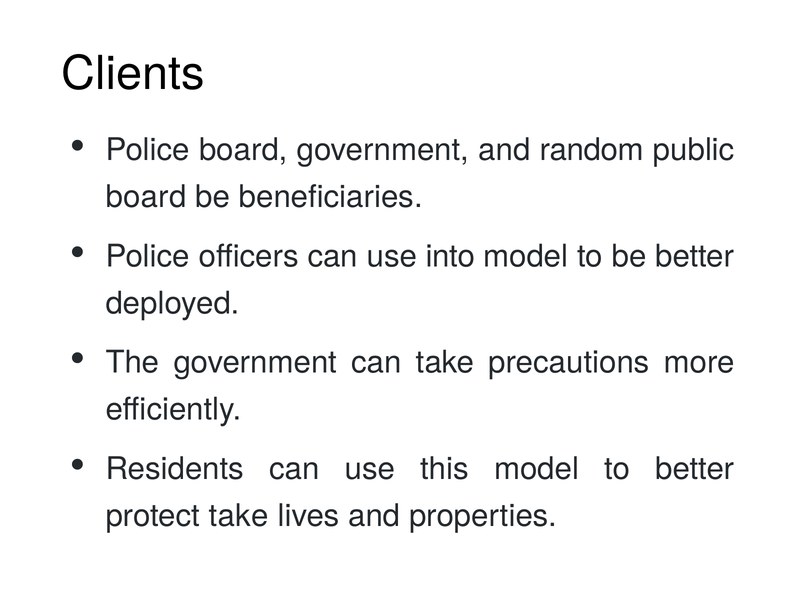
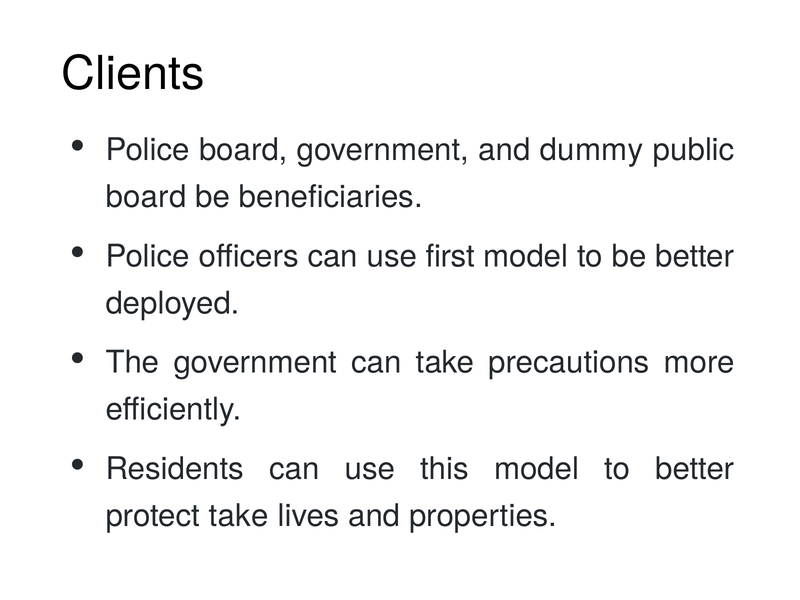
random: random -> dummy
into: into -> first
